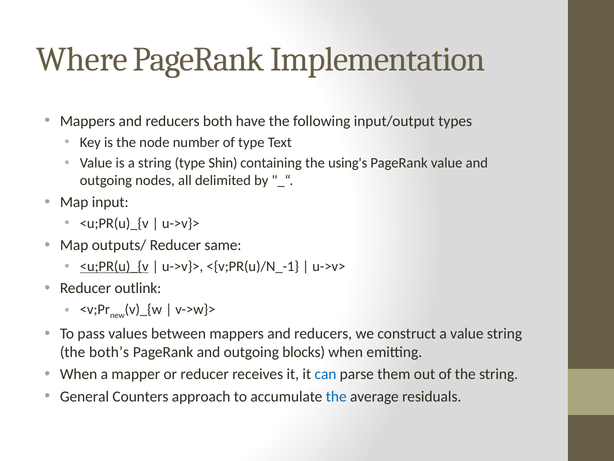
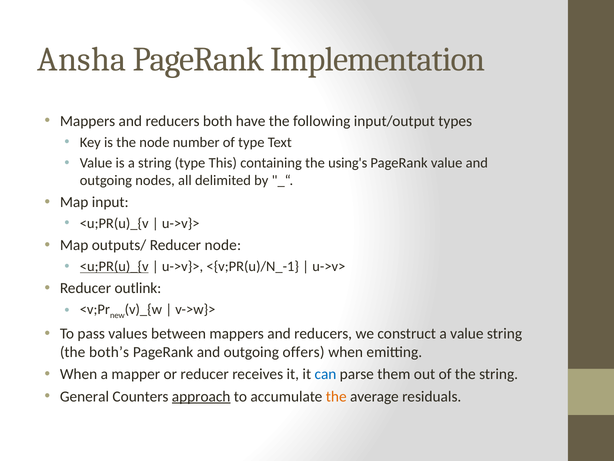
Where: Where -> Ansha
Shin: Shin -> This
Reducer same: same -> node
blocks: blocks -> offers
approach underline: none -> present
the at (336, 396) colour: blue -> orange
